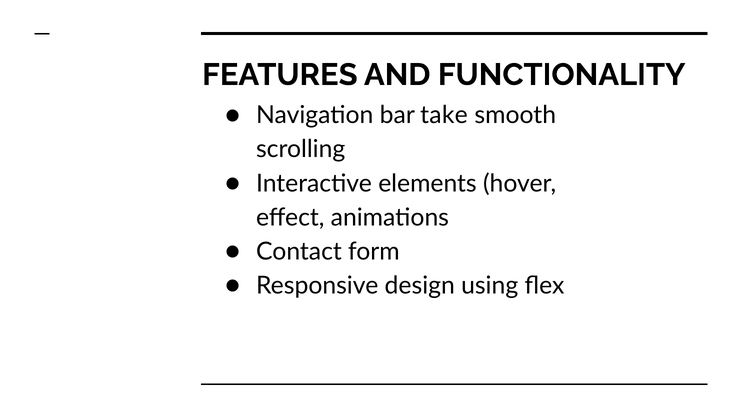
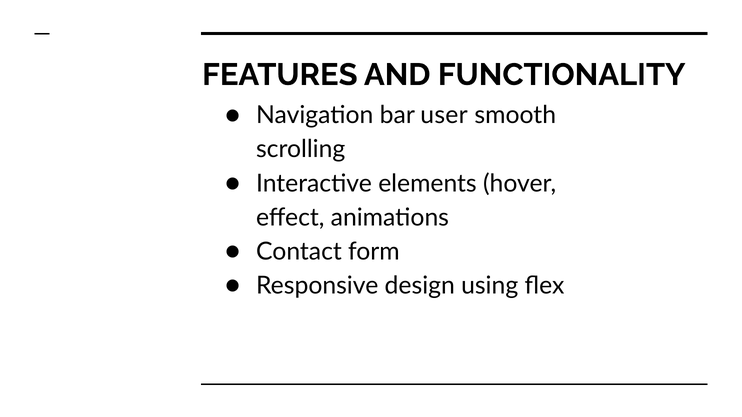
take: take -> user
